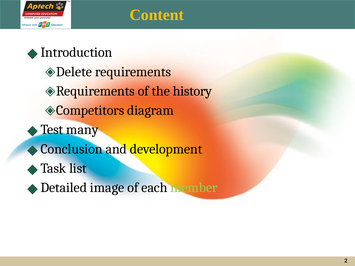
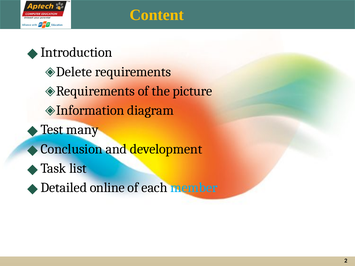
history: history -> picture
Competitors: Competitors -> Information
image: image -> online
member colour: light green -> light blue
